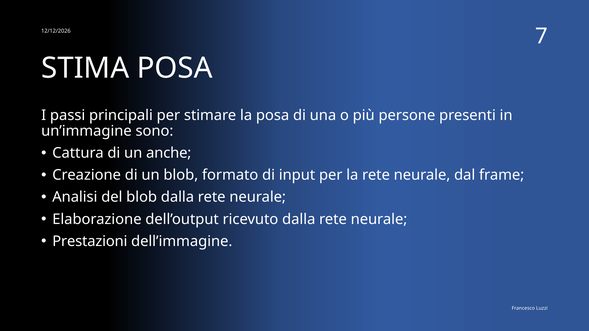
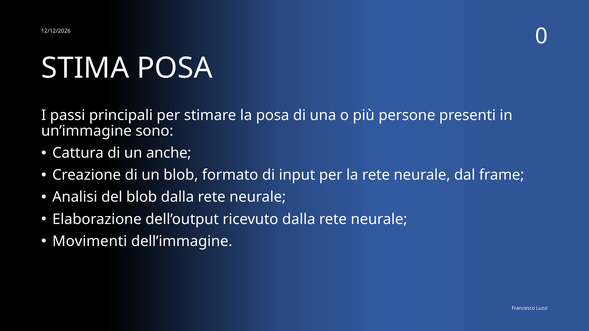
7: 7 -> 0
Prestazioni: Prestazioni -> Movimenti
